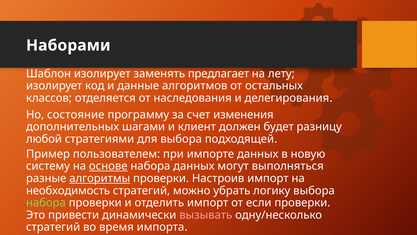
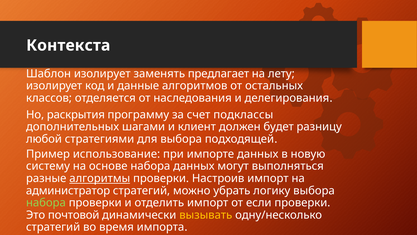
Наборами: Наборами -> Контекста
состояние: состояние -> раскрытия
изменения: изменения -> подклассы
пользователем: пользователем -> использование
основе underline: present -> none
необходимость: необходимость -> администратор
привести: привести -> почтовой
вызывать colour: pink -> yellow
